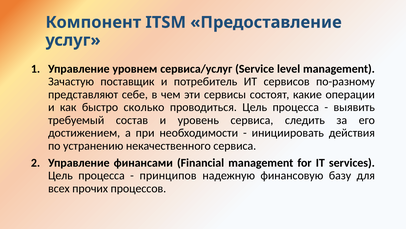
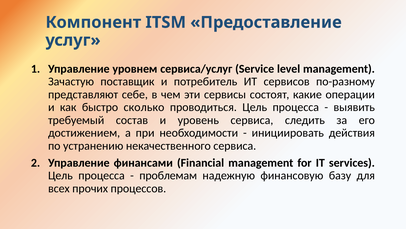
принципов: принципов -> проблемам
